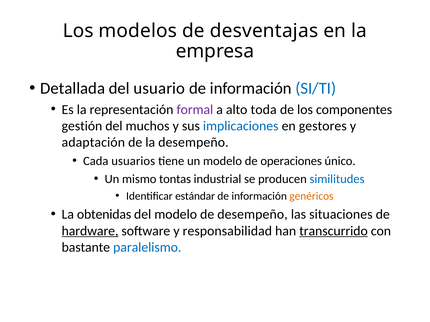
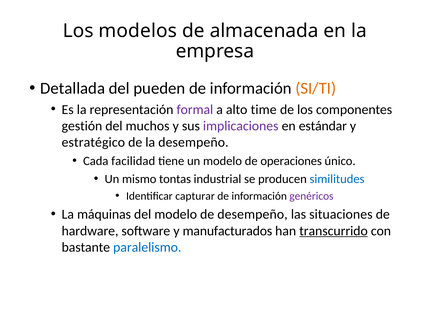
desventajas: desventajas -> almacenada
usuario: usuario -> pueden
SI/TI colour: blue -> orange
toda: toda -> time
implicaciones colour: blue -> purple
gestores: gestores -> estándar
adaptación: adaptación -> estratégico
usuarios: usuarios -> facilidad
estándar: estándar -> capturar
genéricos colour: orange -> purple
obtenidas: obtenidas -> máquinas
hardware underline: present -> none
responsabilidad: responsabilidad -> manufacturados
